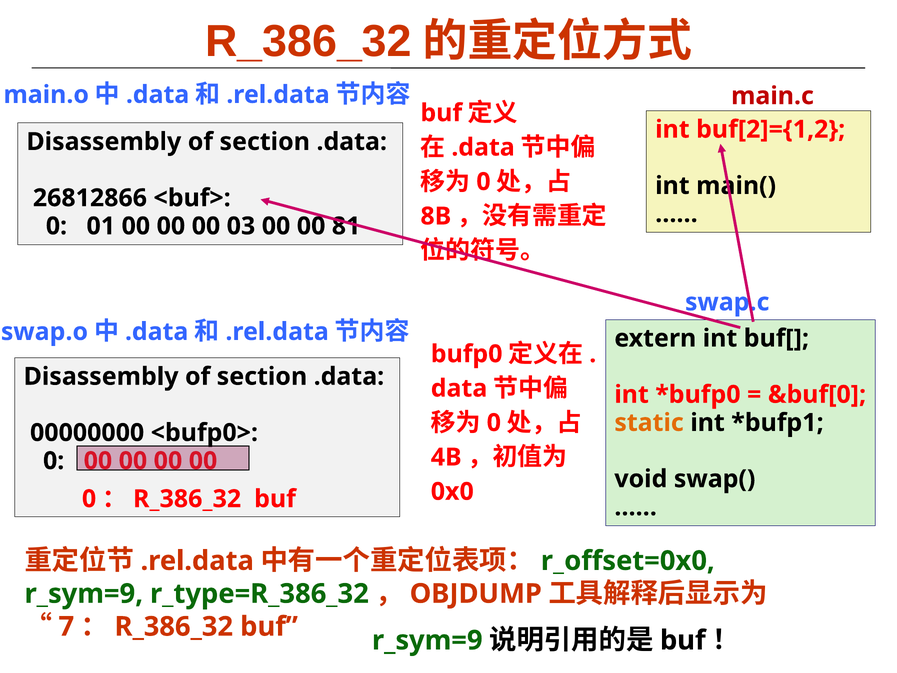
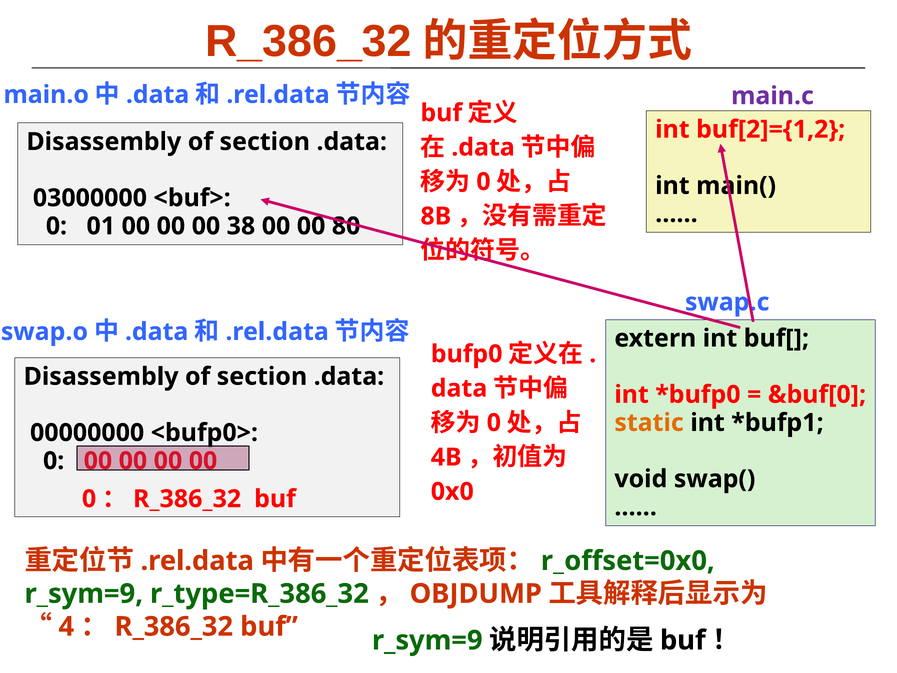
main.c colour: red -> purple
26812866: 26812866 -> 03000000
03: 03 -> 38
81: 81 -> 80
7: 7 -> 4
